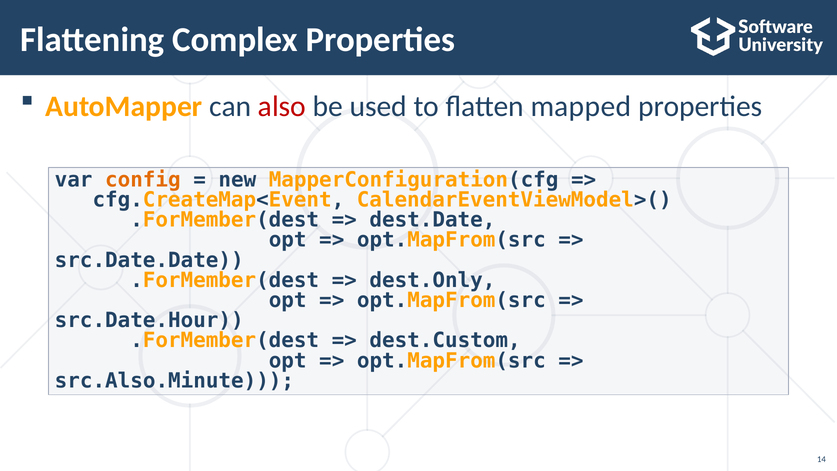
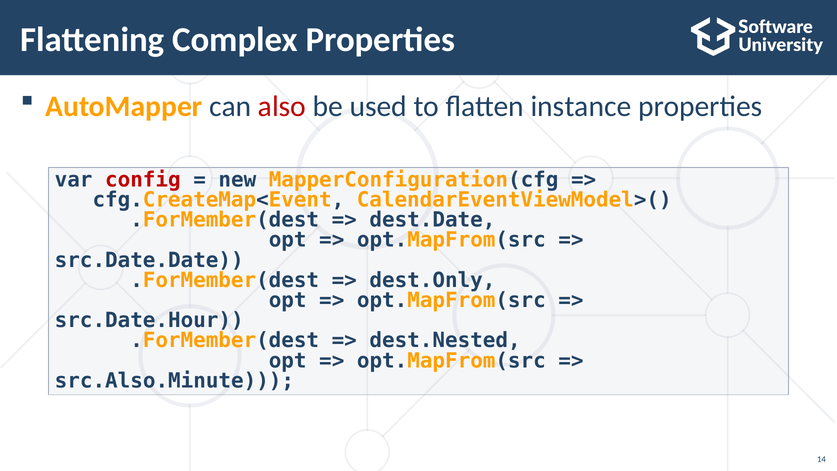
mapped: mapped -> instance
config colour: orange -> red
dest.Custom: dest.Custom -> dest.Nested
